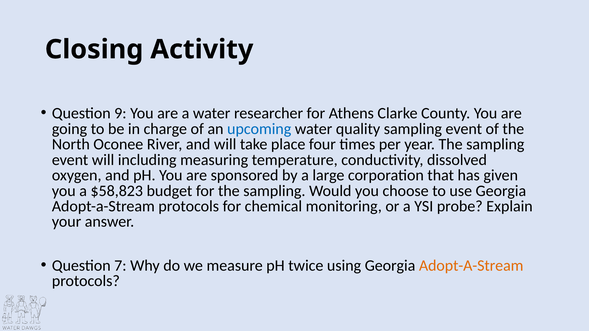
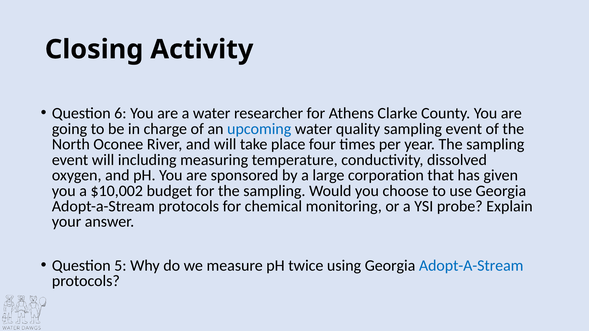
9: 9 -> 6
$58,823: $58,823 -> $10,002
7: 7 -> 5
Adopt-A-Stream at (471, 266) colour: orange -> blue
